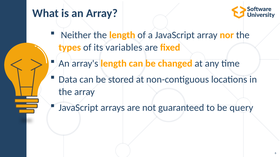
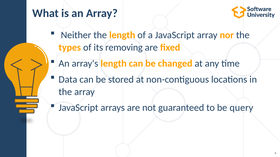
variables: variables -> removing
